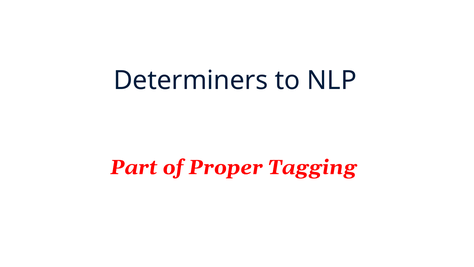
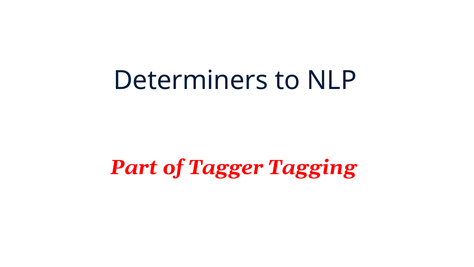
Proper: Proper -> Tagger
